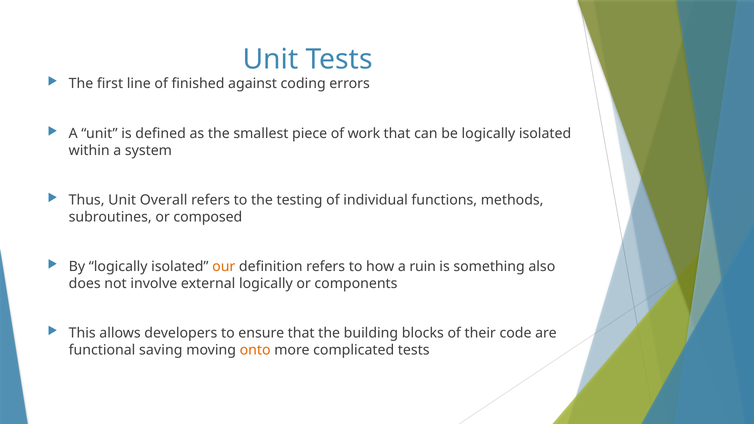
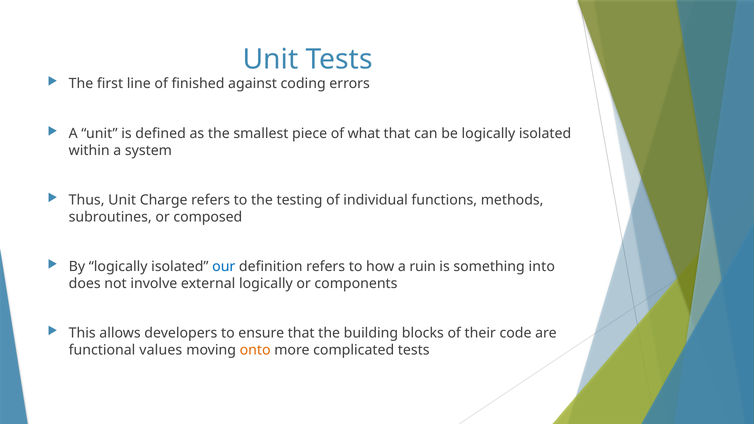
work: work -> what
Overall: Overall -> Charge
our colour: orange -> blue
also: also -> into
saving: saving -> values
